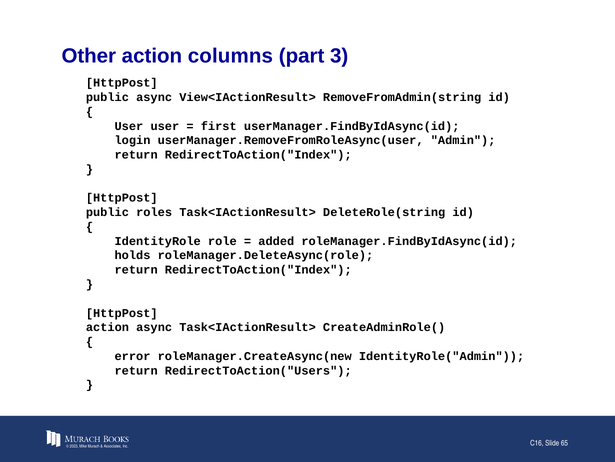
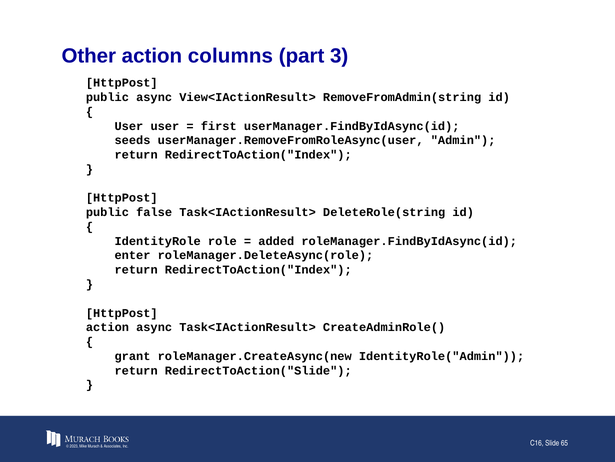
login: login -> seeds
roles: roles -> false
holds: holds -> enter
error: error -> grant
RedirectToAction("Users: RedirectToAction("Users -> RedirectToAction("Slide
